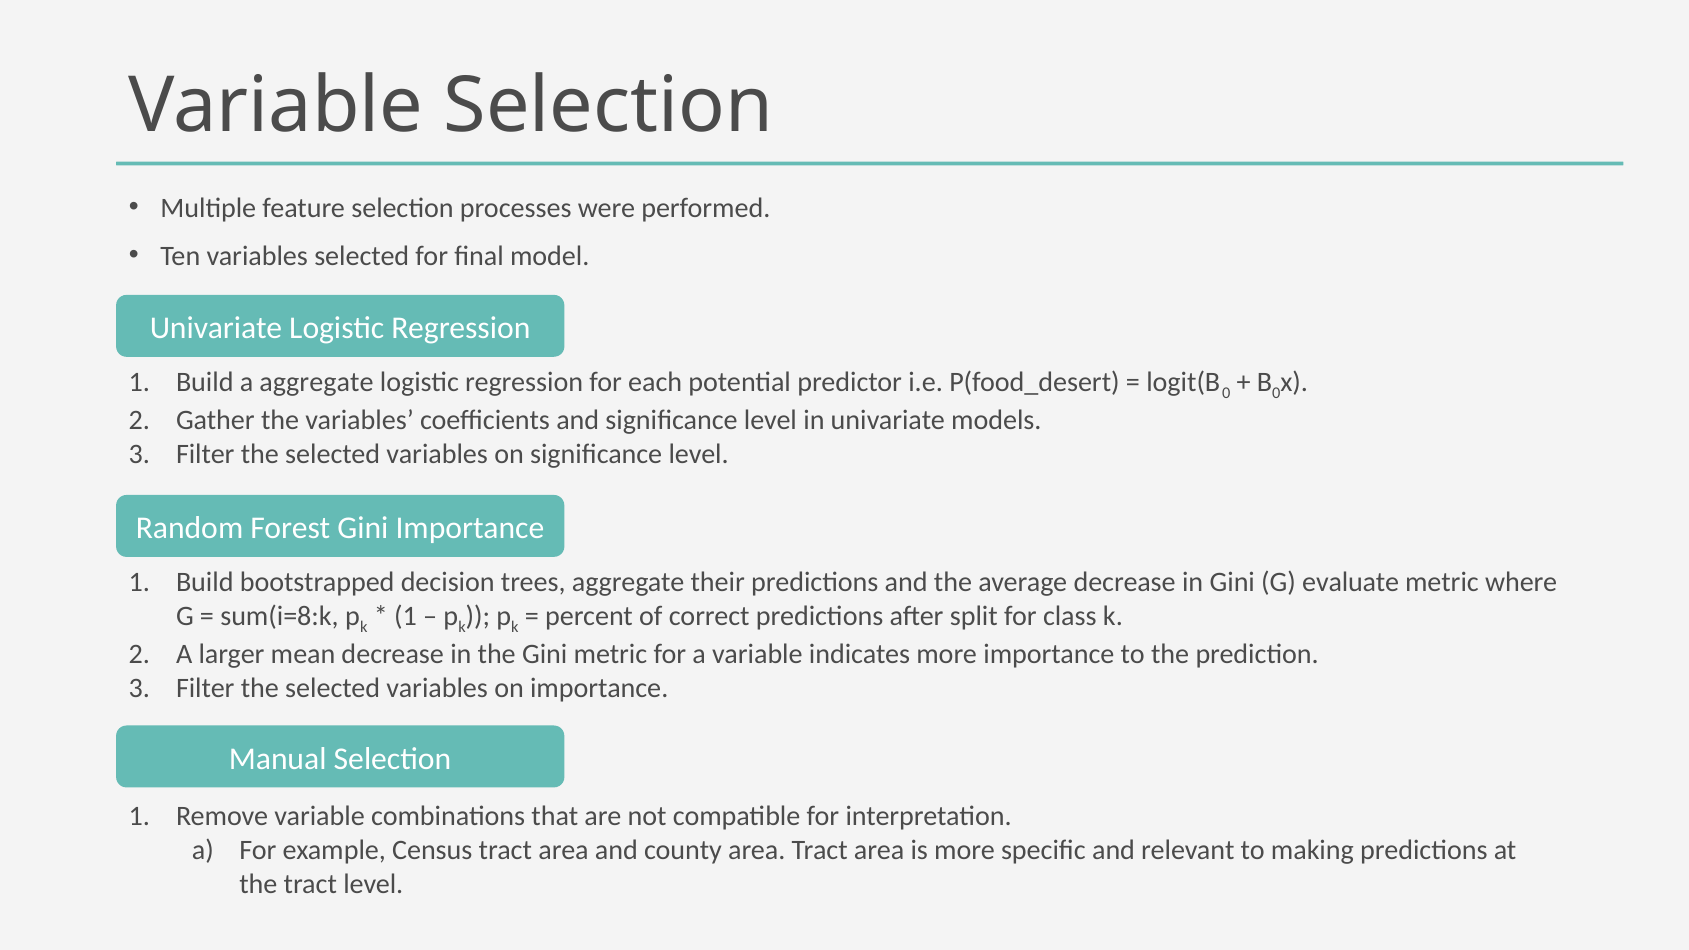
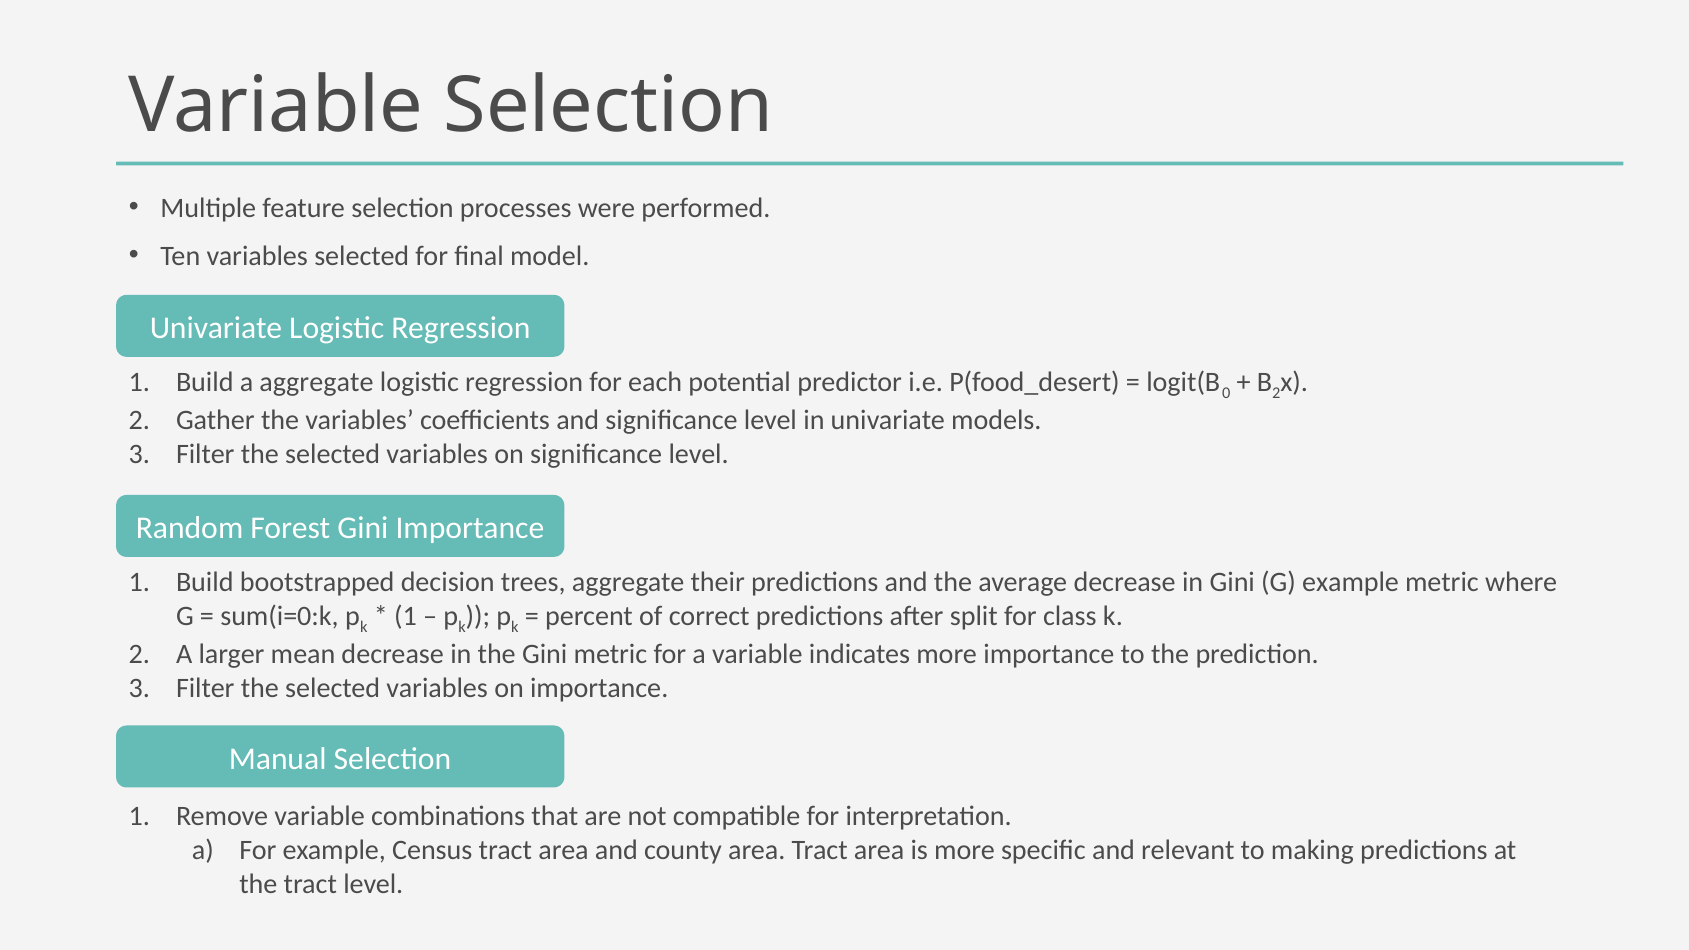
0 at (1276, 393): 0 -> 2
G evaluate: evaluate -> example
sum(i=8:k: sum(i=8:k -> sum(i=0:k
